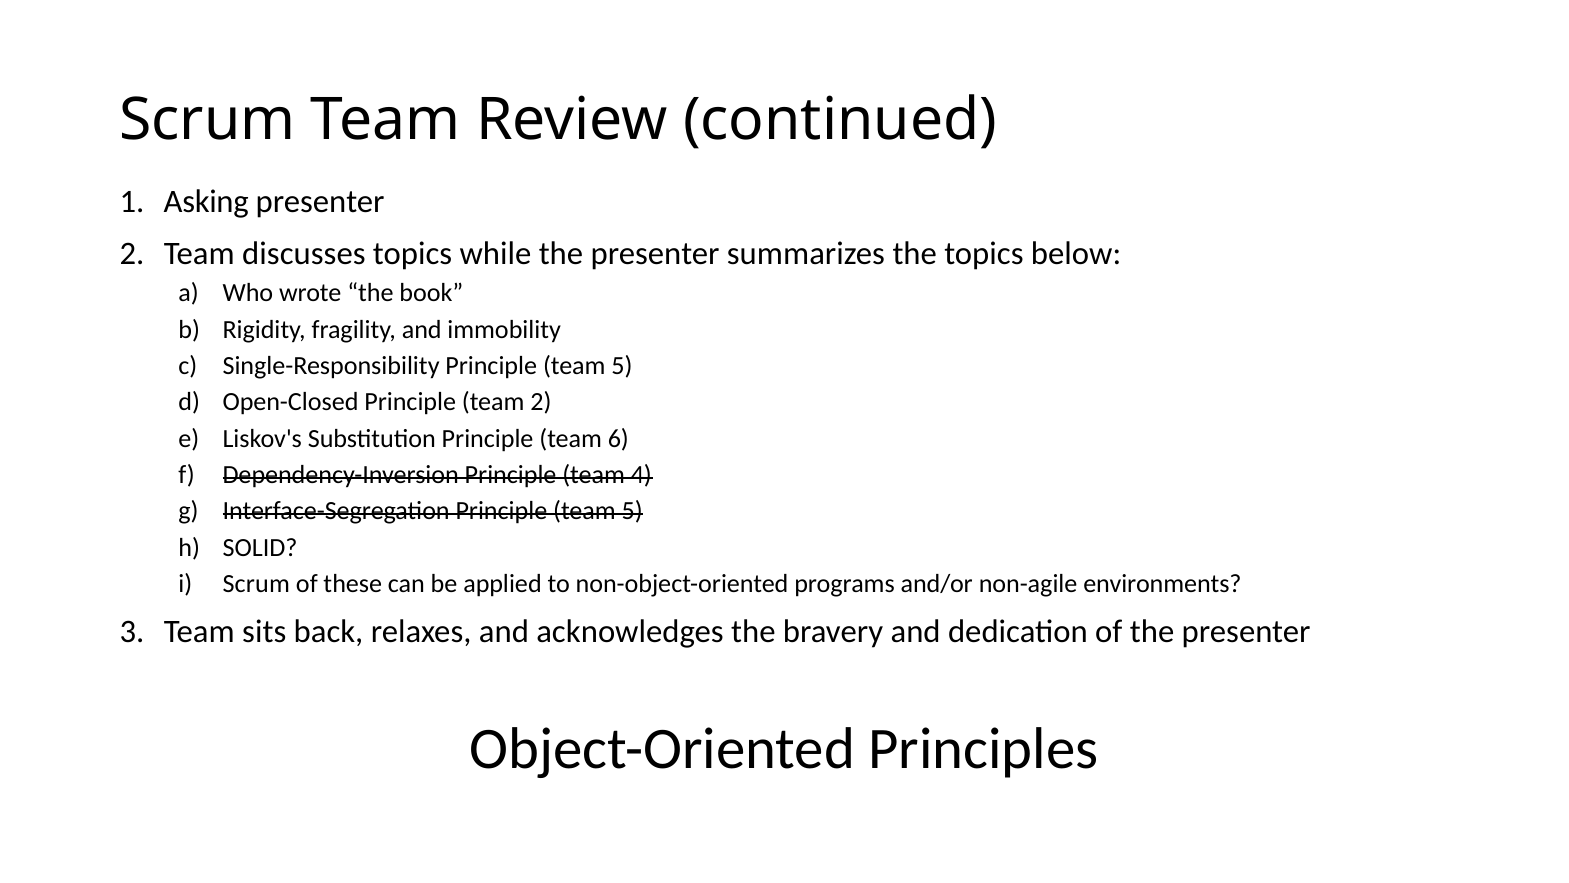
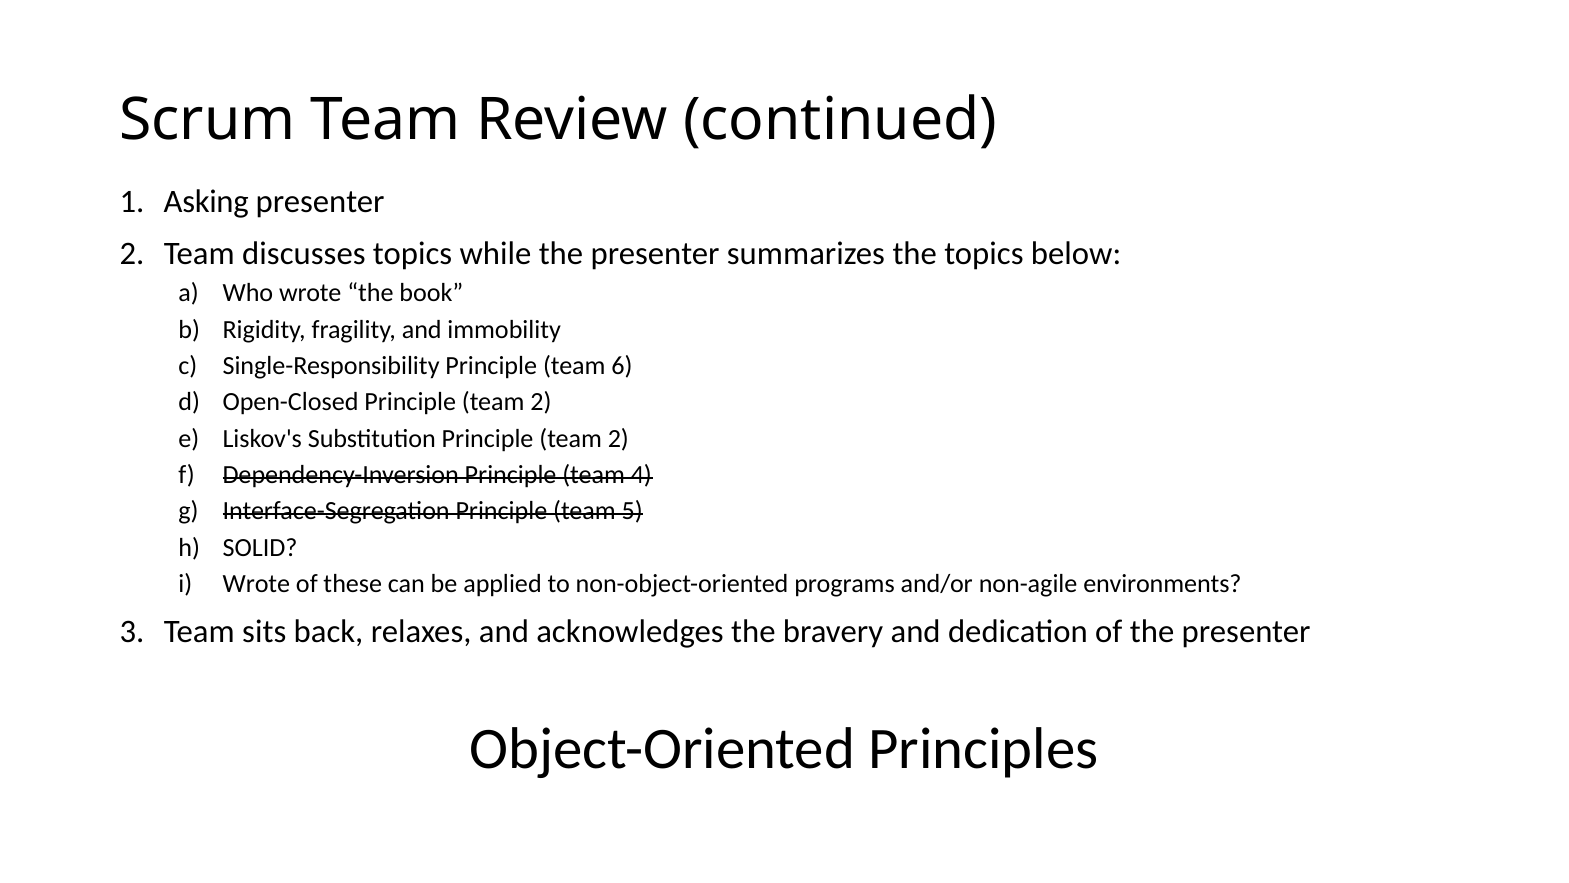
Single-Responsibility Principle team 5: 5 -> 6
Substitution Principle team 6: 6 -> 2
Scrum at (256, 584): Scrum -> Wrote
